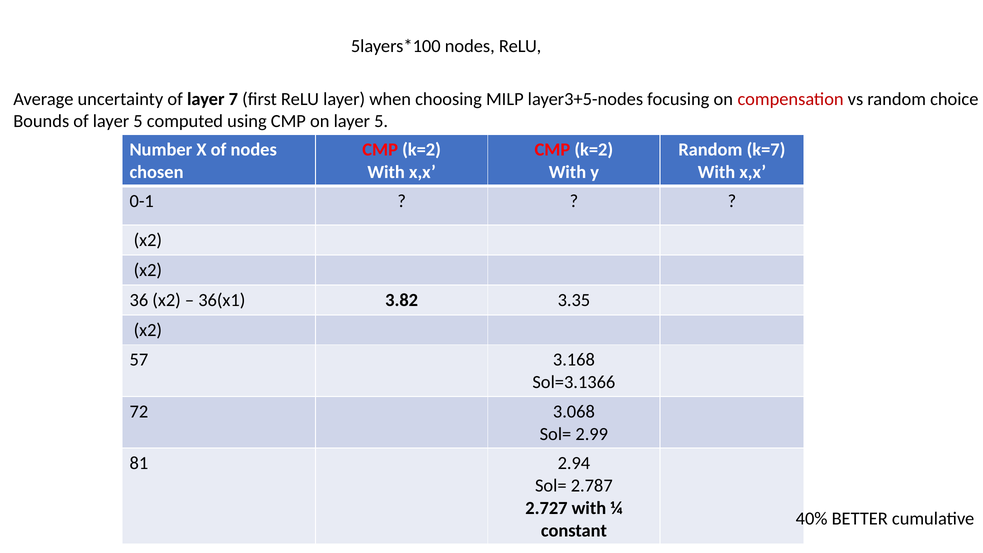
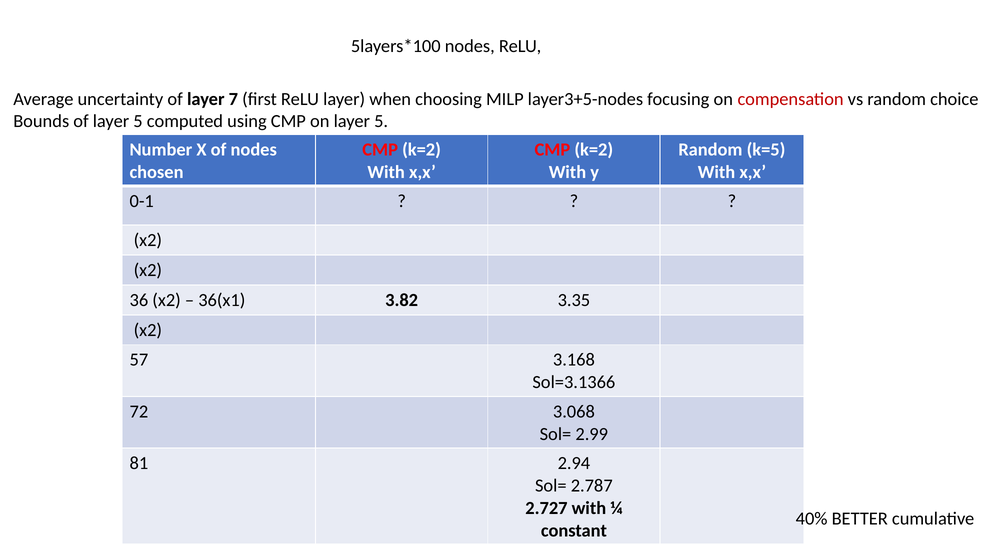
k=7: k=7 -> k=5
